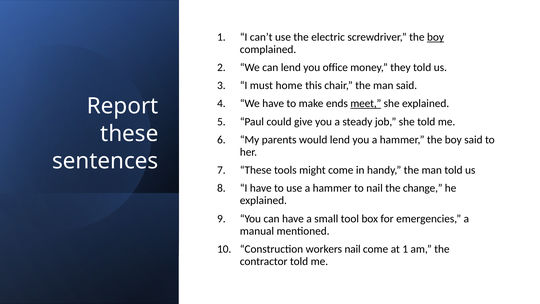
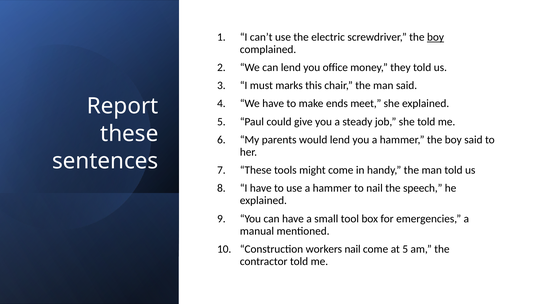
home: home -> marks
meet underline: present -> none
change: change -> speech
at 1: 1 -> 5
